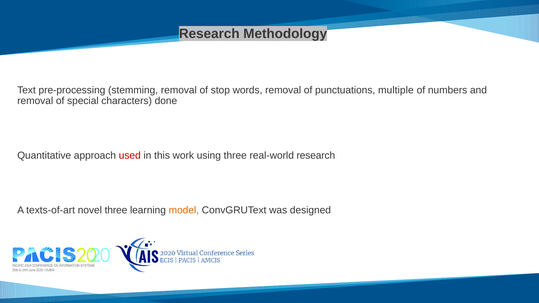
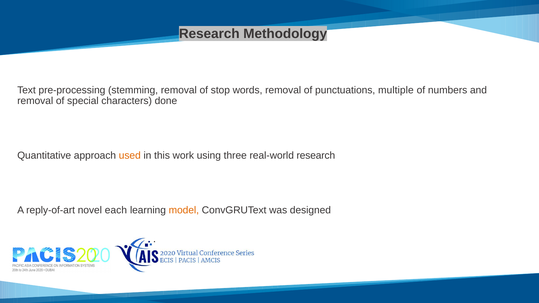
used colour: red -> orange
texts-of-art: texts-of-art -> reply-of-art
novel three: three -> each
